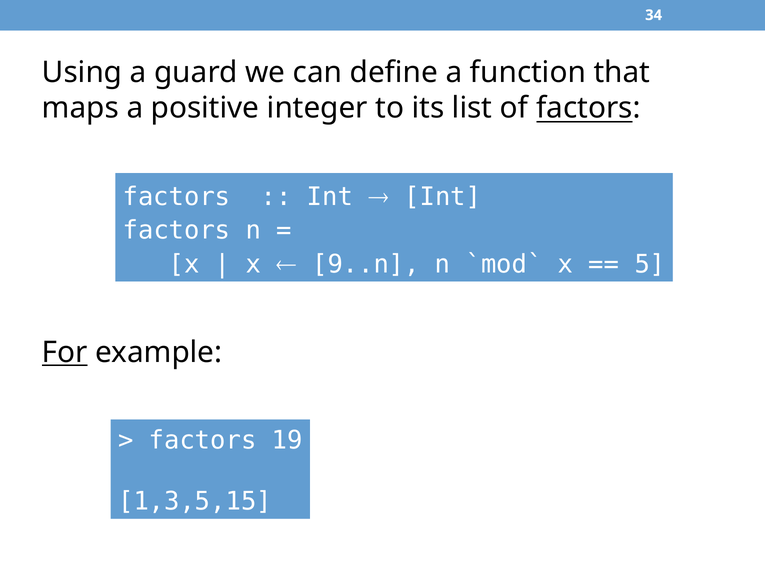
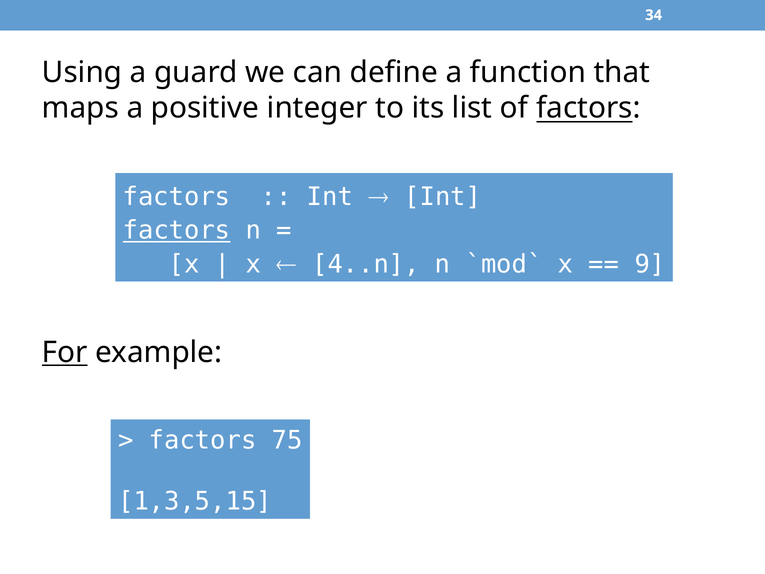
factors at (177, 230) underline: none -> present
9..n: 9..n -> 4..n
5: 5 -> 9
19: 19 -> 75
